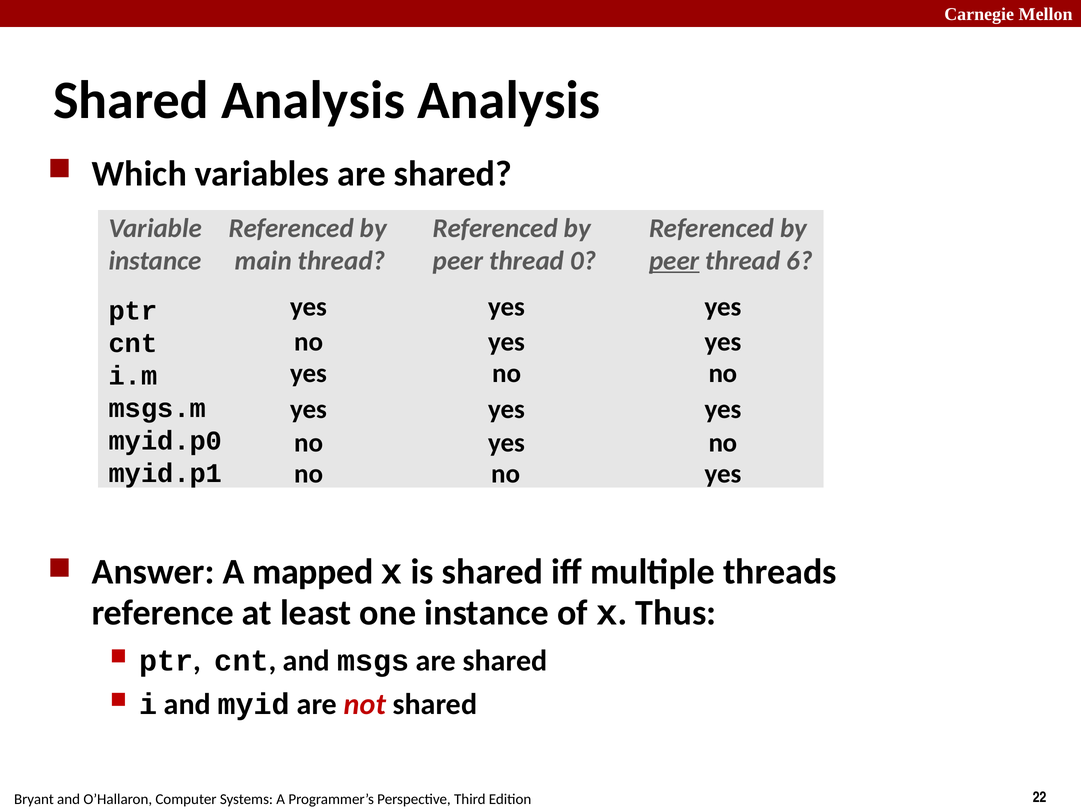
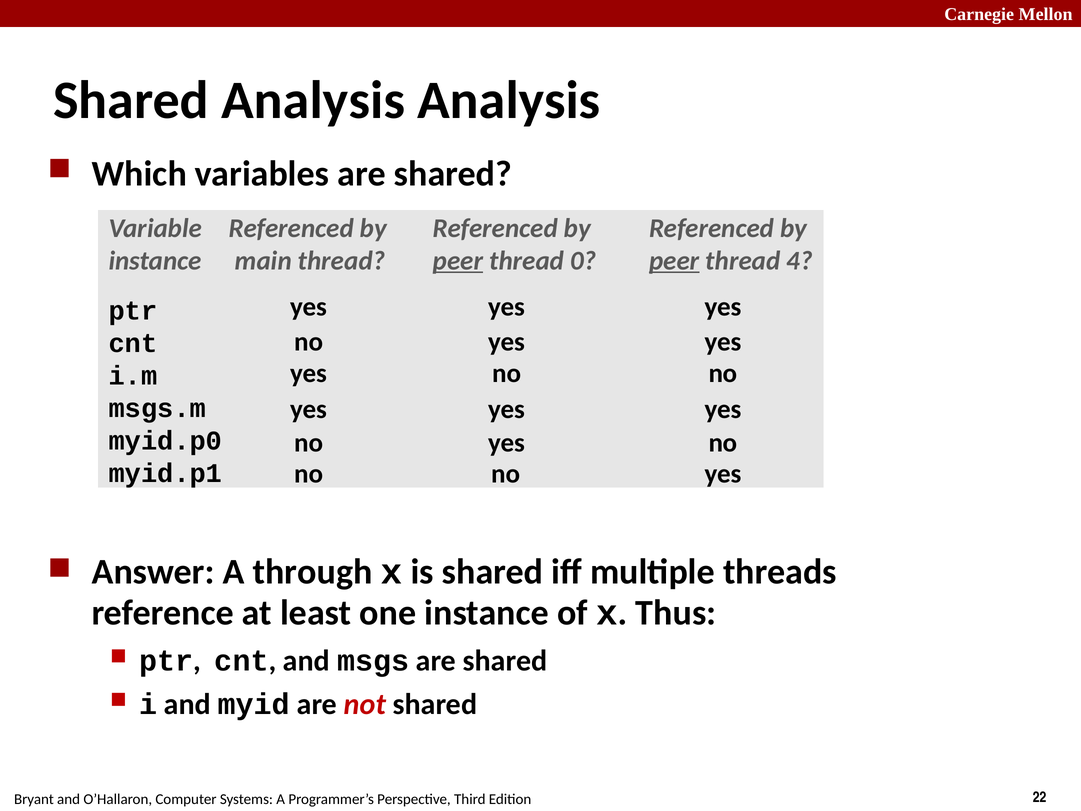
peer at (458, 261) underline: none -> present
6: 6 -> 4
mapped: mapped -> through
